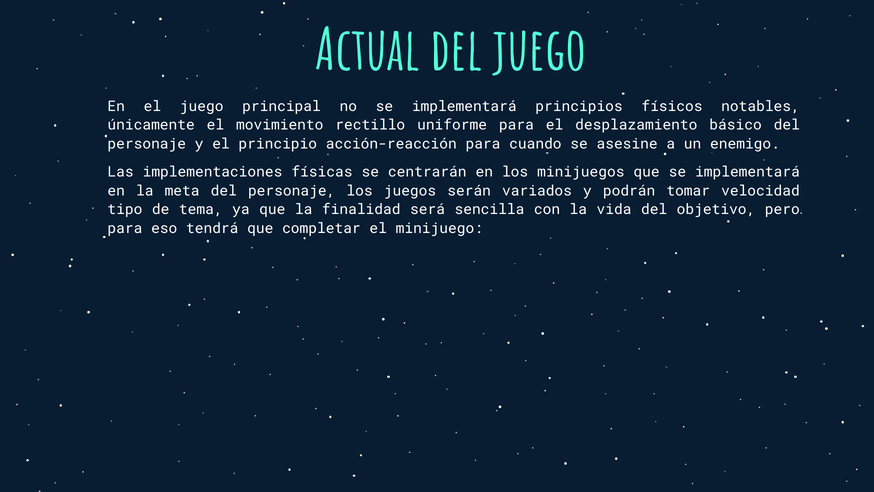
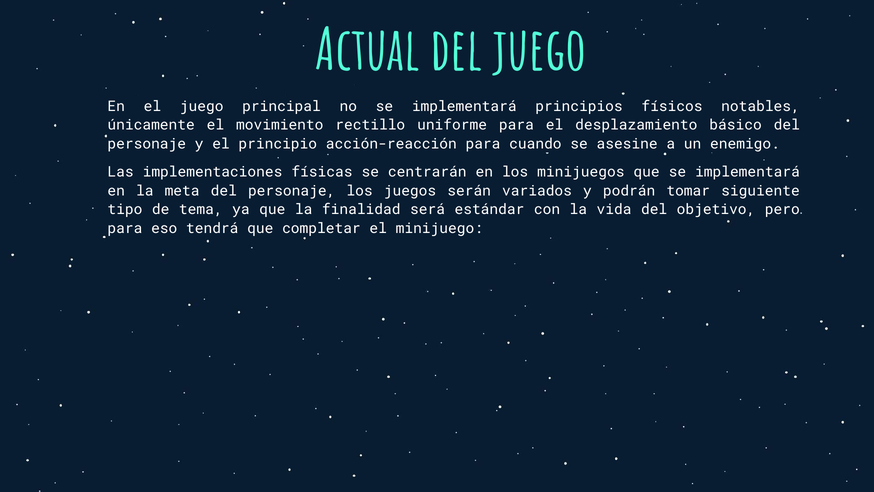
velocidad: velocidad -> siguiente
sencilla: sencilla -> estándar
